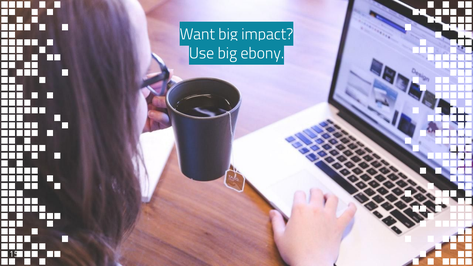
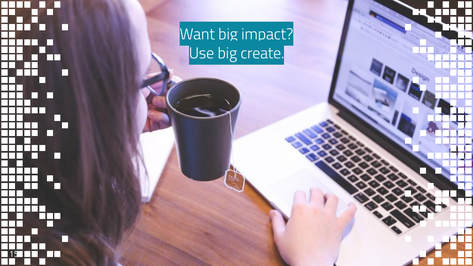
ebony: ebony -> create
